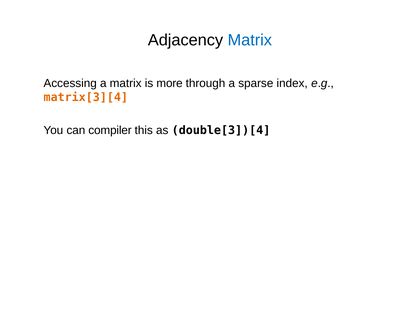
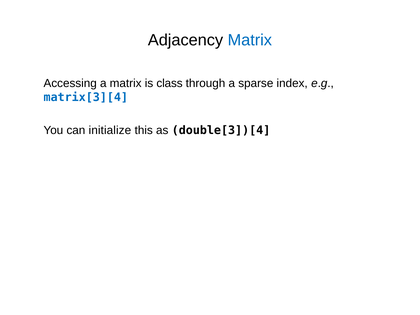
more: more -> class
matrix[3][4 colour: orange -> blue
compiler: compiler -> initialize
